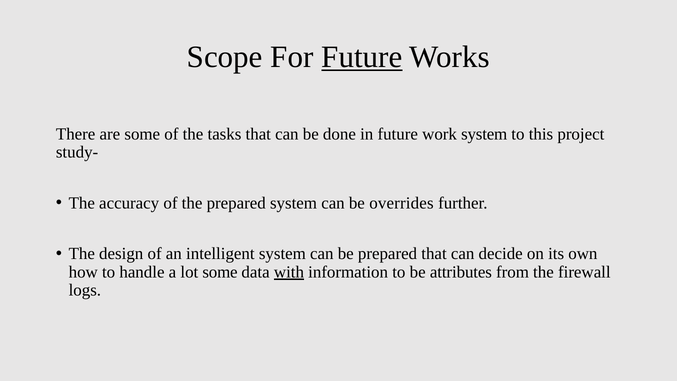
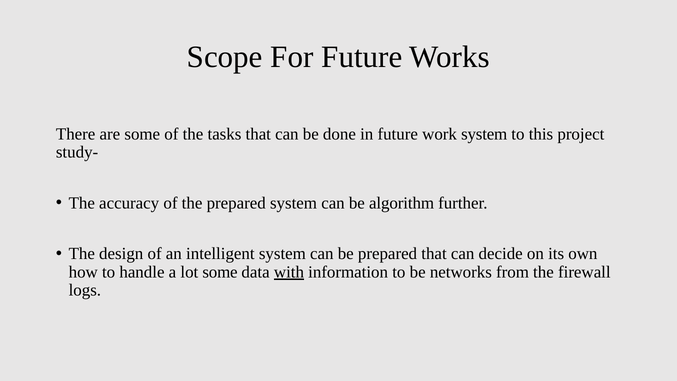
Future at (362, 57) underline: present -> none
overrides: overrides -> algorithm
attributes: attributes -> networks
